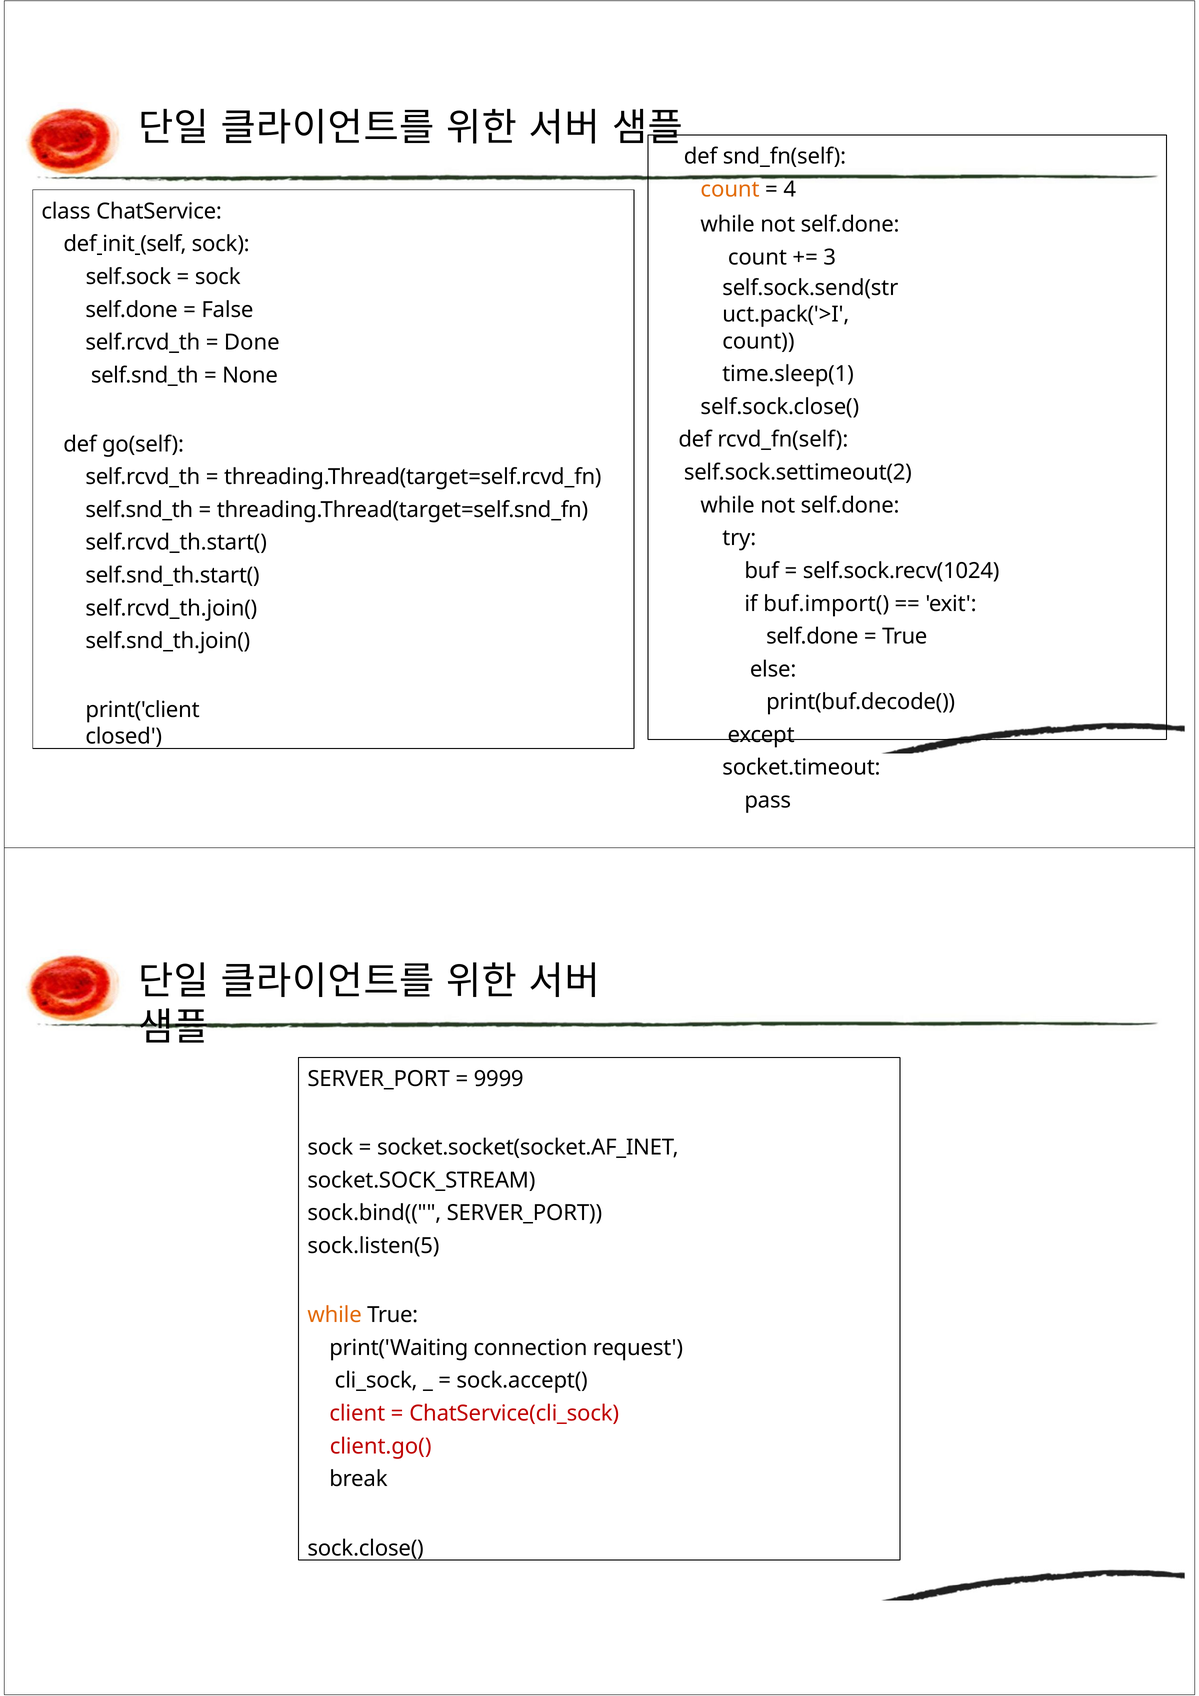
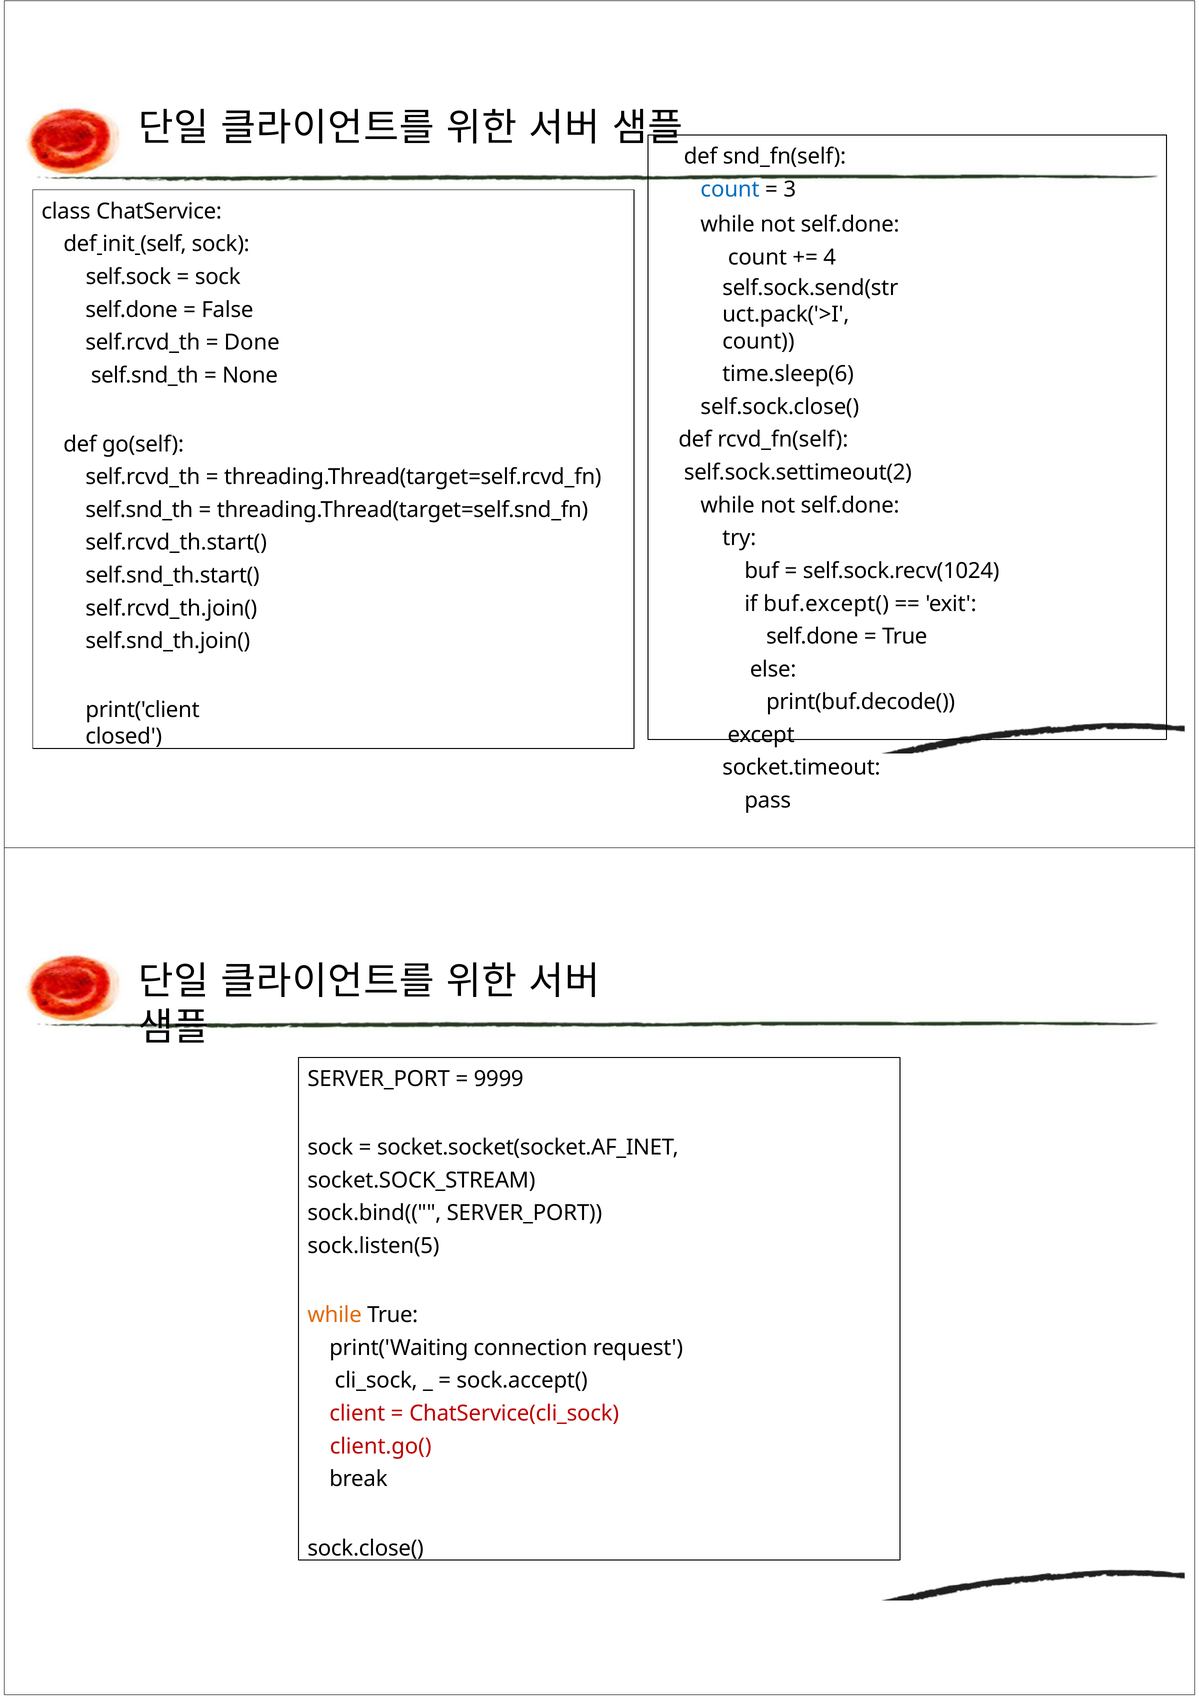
count at (730, 189) colour: orange -> blue
4: 4 -> 3
3: 3 -> 4
time.sleep(1: time.sleep(1 -> time.sleep(6
buf.import(: buf.import( -> buf.except(
